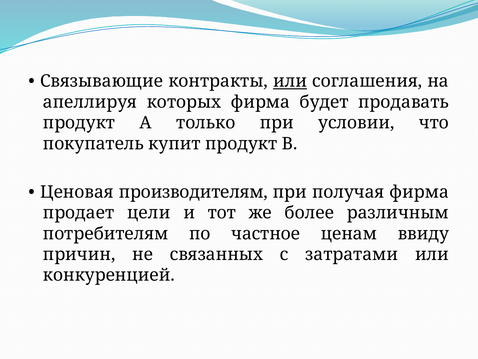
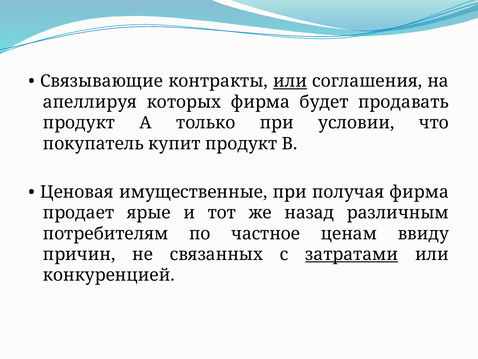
производителям: производителям -> имущественные
цели: цели -> ярые
более: более -> назад
затратами underline: none -> present
